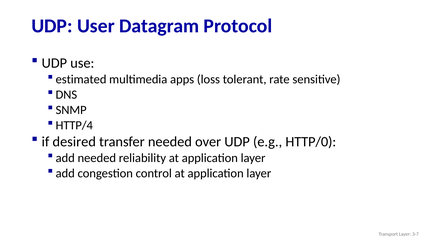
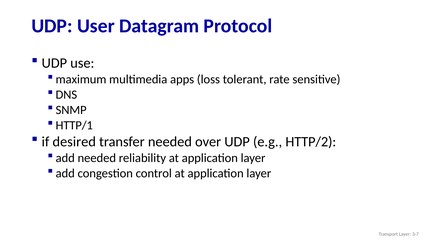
estimated: estimated -> maximum
HTTP/4: HTTP/4 -> HTTP/1
HTTP/0: HTTP/0 -> HTTP/2
